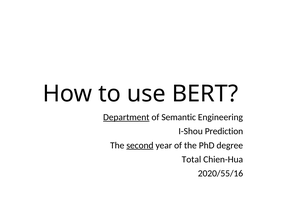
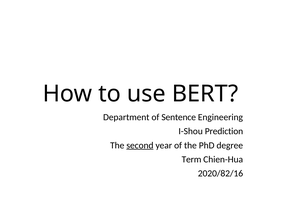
Department underline: present -> none
Semantic: Semantic -> Sentence
Total: Total -> Term
2020/55/16: 2020/55/16 -> 2020/82/16
